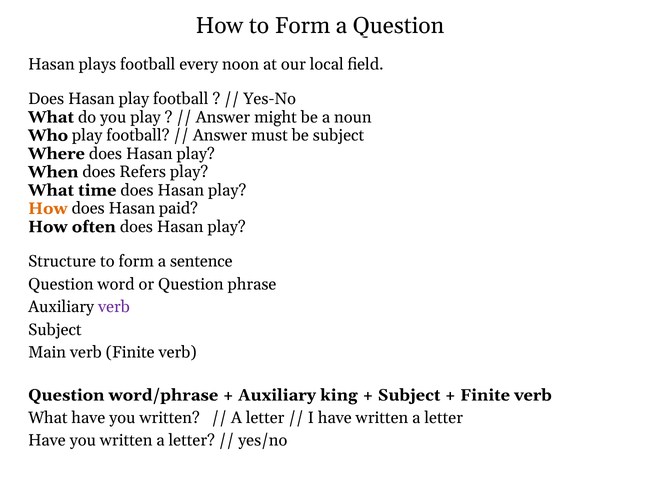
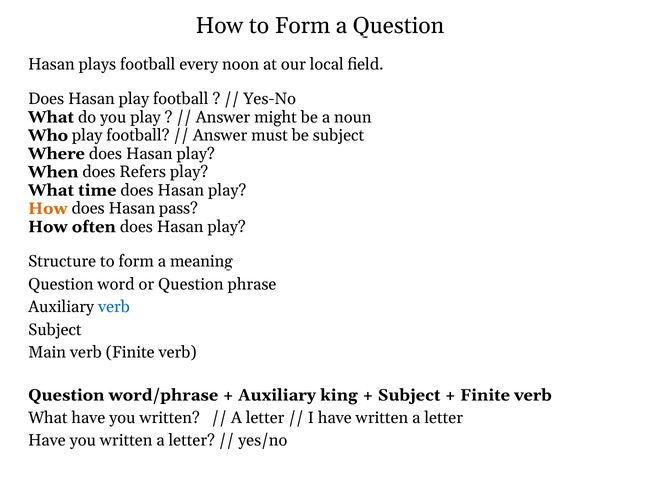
paid: paid -> pass
sentence: sentence -> meaning
verb at (114, 307) colour: purple -> blue
